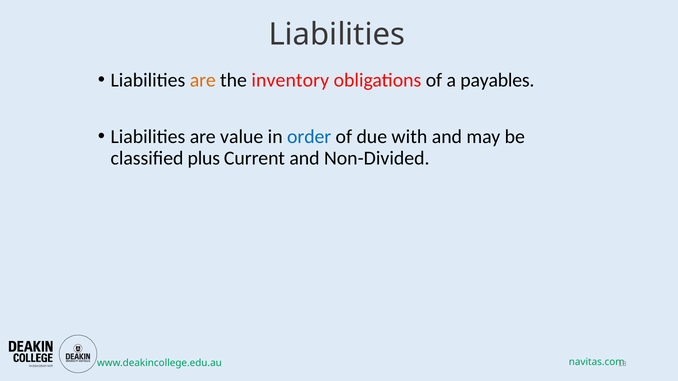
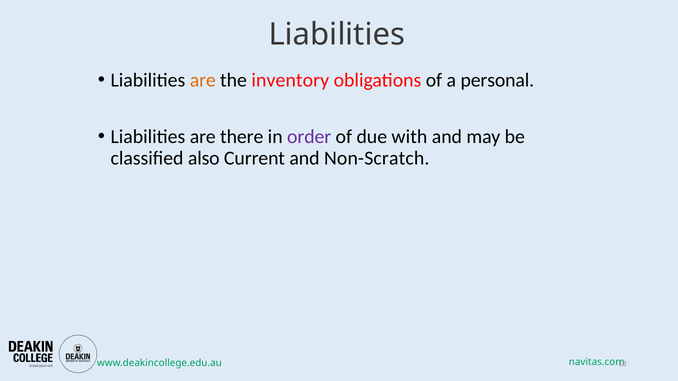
payables: payables -> personal
value: value -> there
order colour: blue -> purple
plus: plus -> also
Non-Divided: Non-Divided -> Non-Scratch
